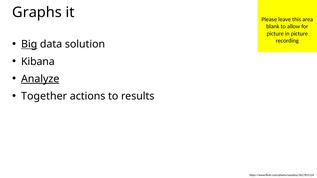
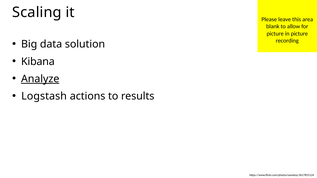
Graphs: Graphs -> Scaling
Big underline: present -> none
Together: Together -> Logstash
